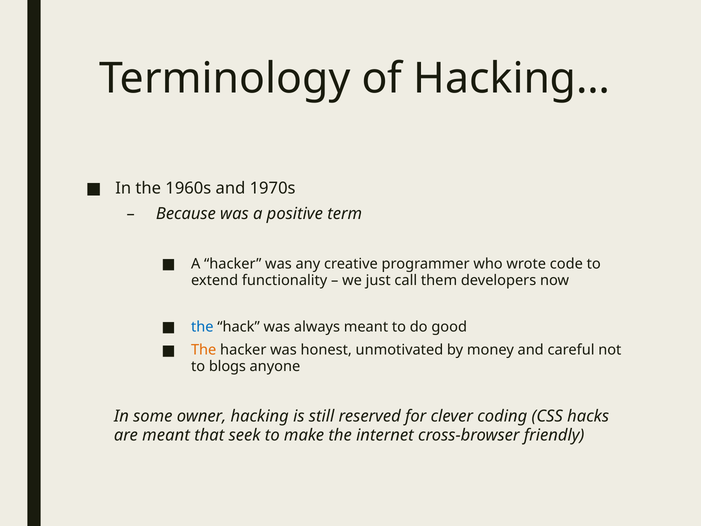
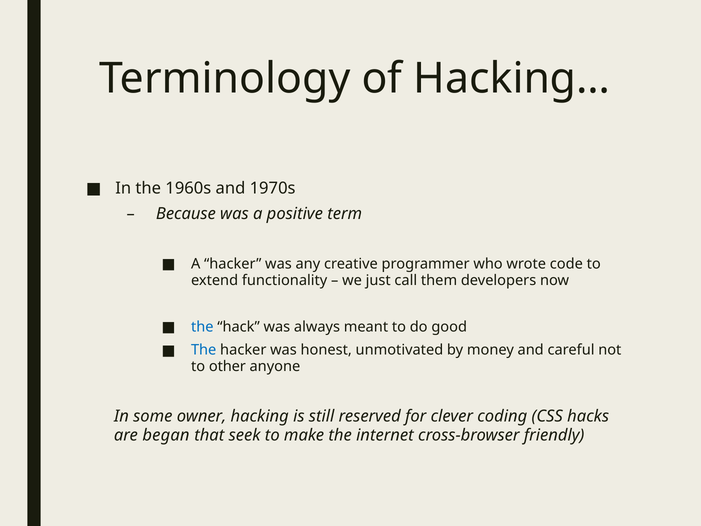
The at (204, 350) colour: orange -> blue
blogs: blogs -> other
are meant: meant -> began
